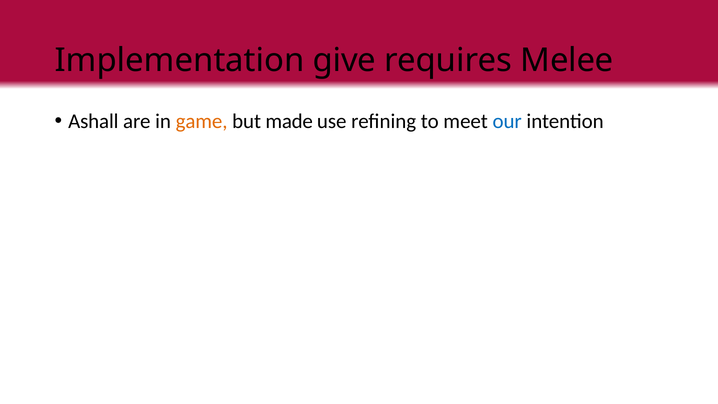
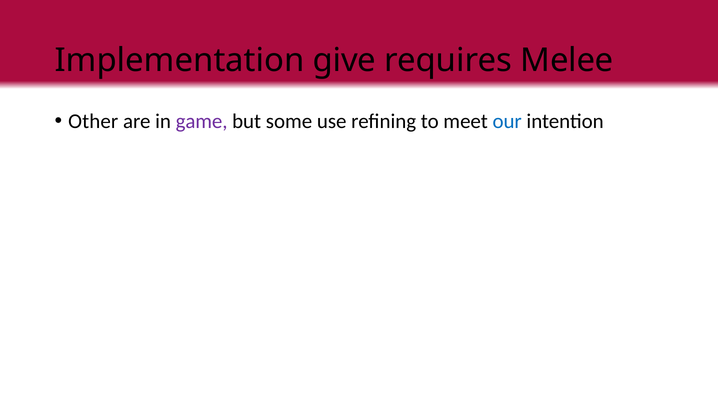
Ashall: Ashall -> Other
game colour: orange -> purple
made: made -> some
